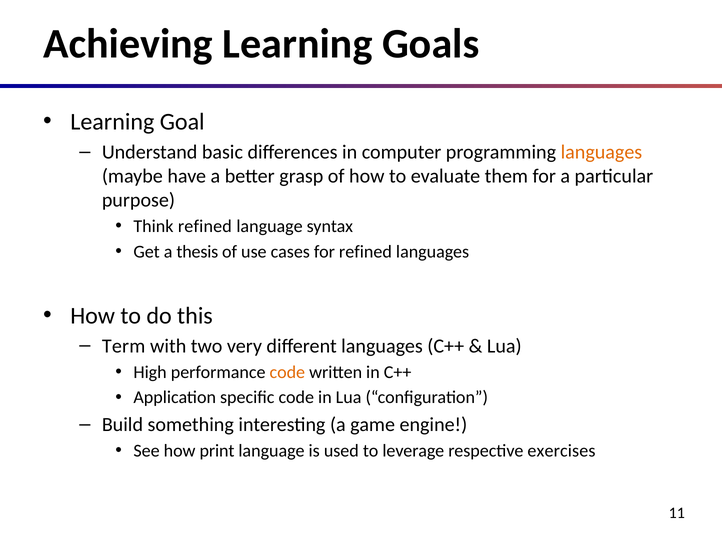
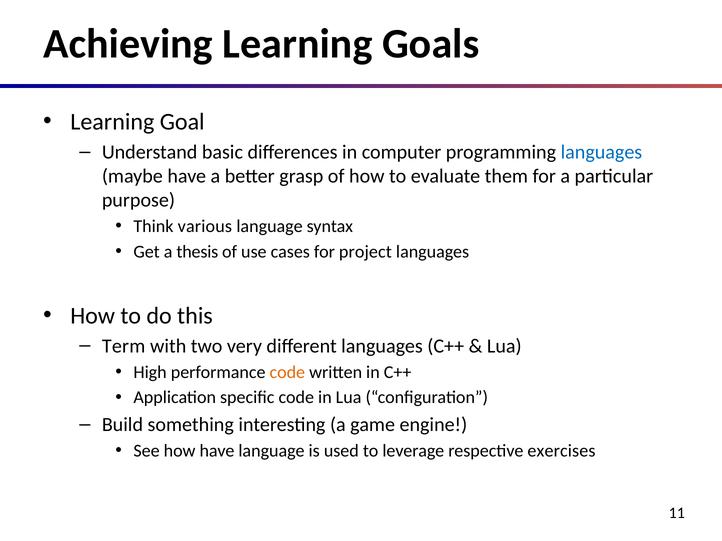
languages at (601, 152) colour: orange -> blue
Think refined: refined -> various
for refined: refined -> project
how print: print -> have
